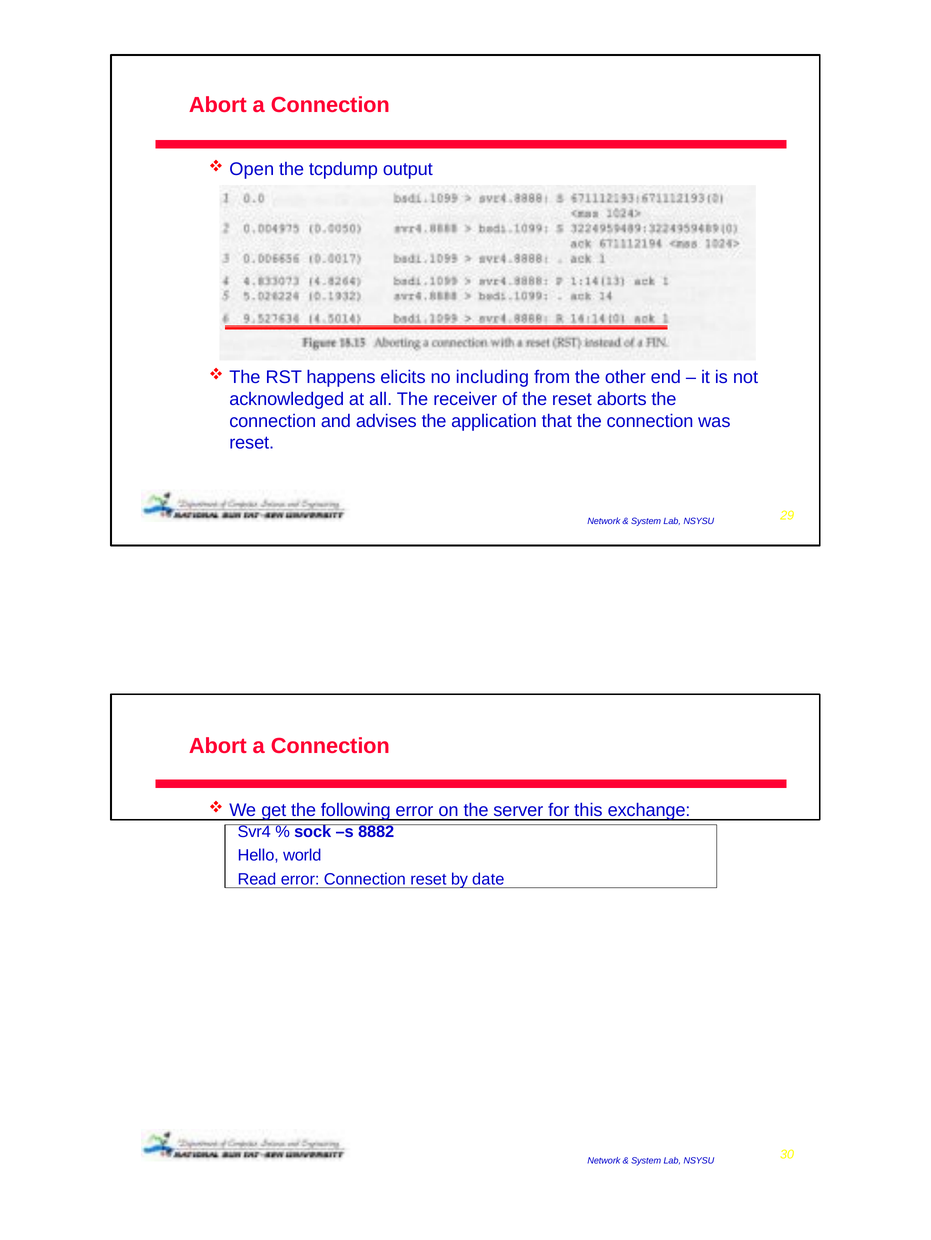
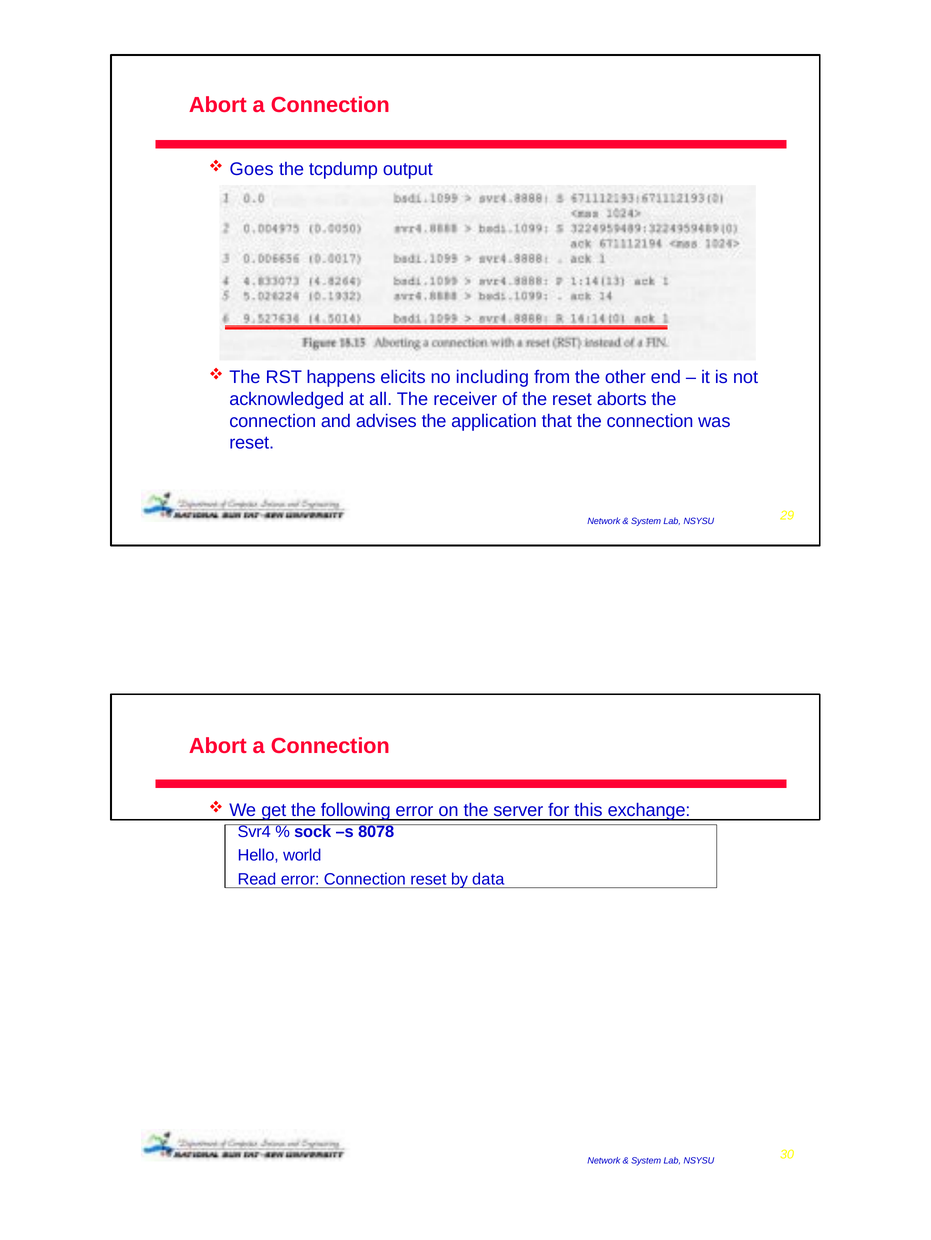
Open: Open -> Goes
8882: 8882 -> 8078
date: date -> data
